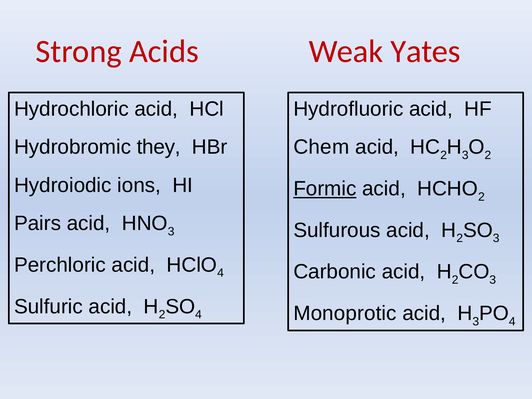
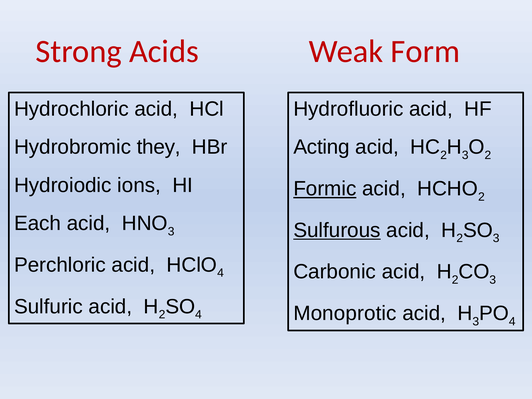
Yates: Yates -> Form
Chem: Chem -> Acting
Pairs: Pairs -> Each
Sulfurous underline: none -> present
